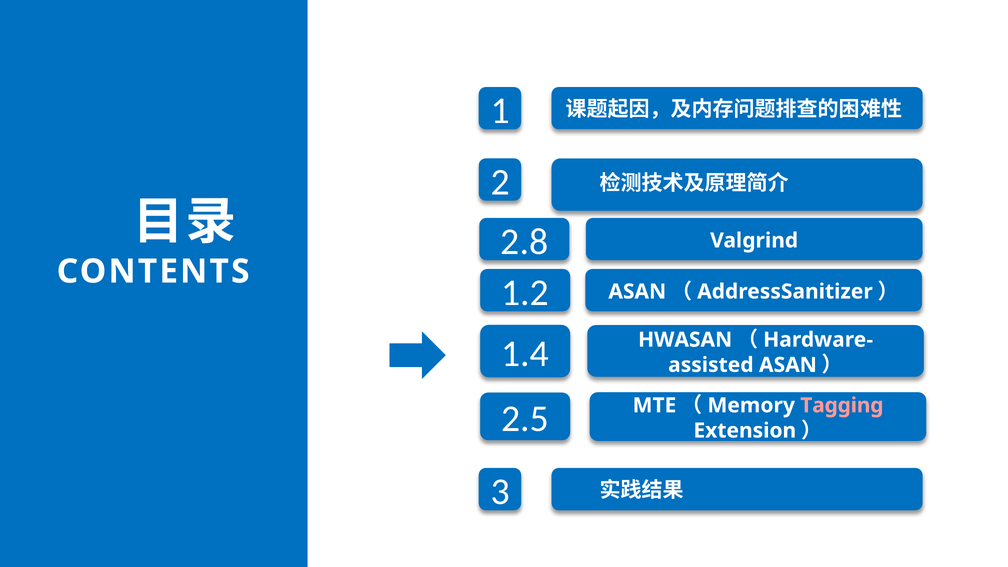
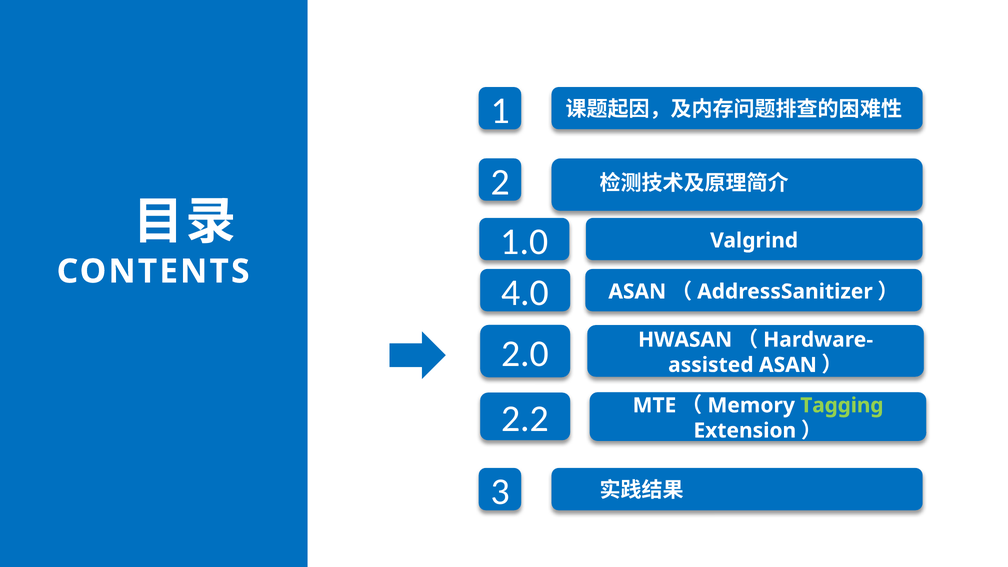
2.8: 2.8 -> 1.0
1.2: 1.2 -> 4.0
1.4: 1.4 -> 2.0
Tagging colour: pink -> light green
2.5: 2.5 -> 2.2
